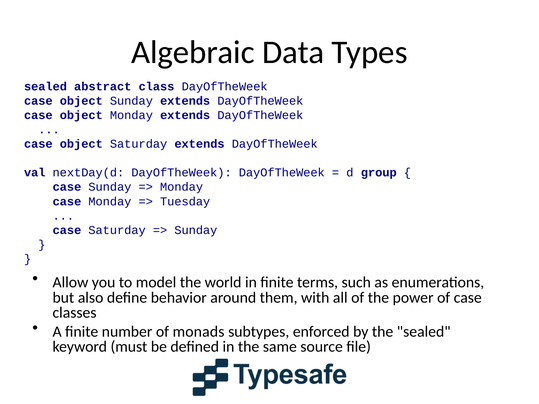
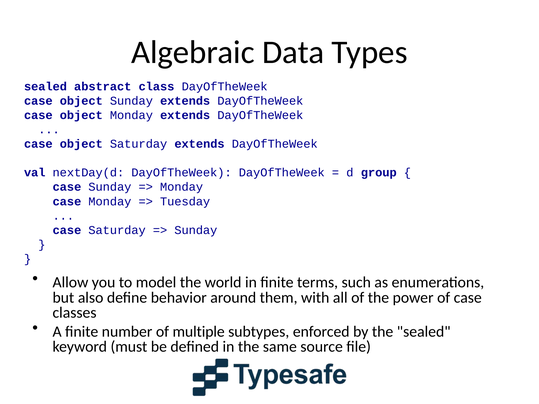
monads: monads -> multiple
